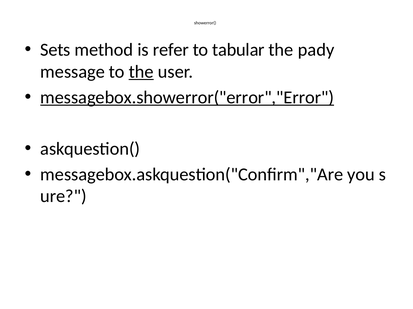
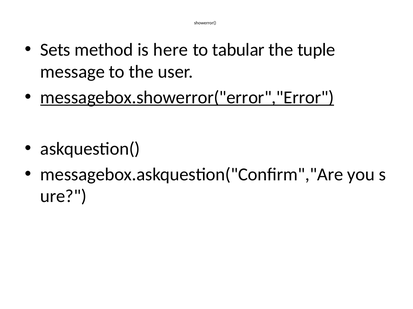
refer: refer -> here
pady: pady -> tuple
the at (141, 72) underline: present -> none
